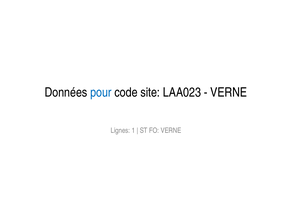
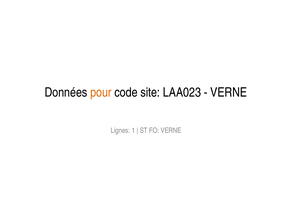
pour colour: blue -> orange
